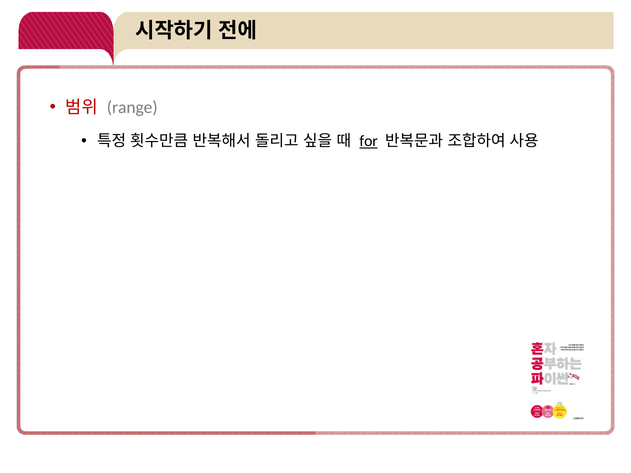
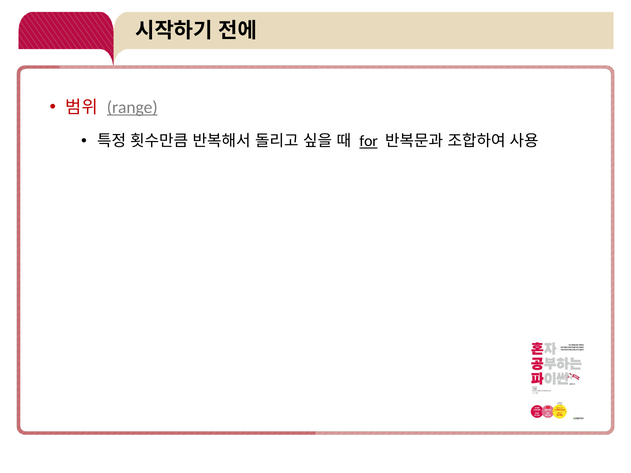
range underline: none -> present
